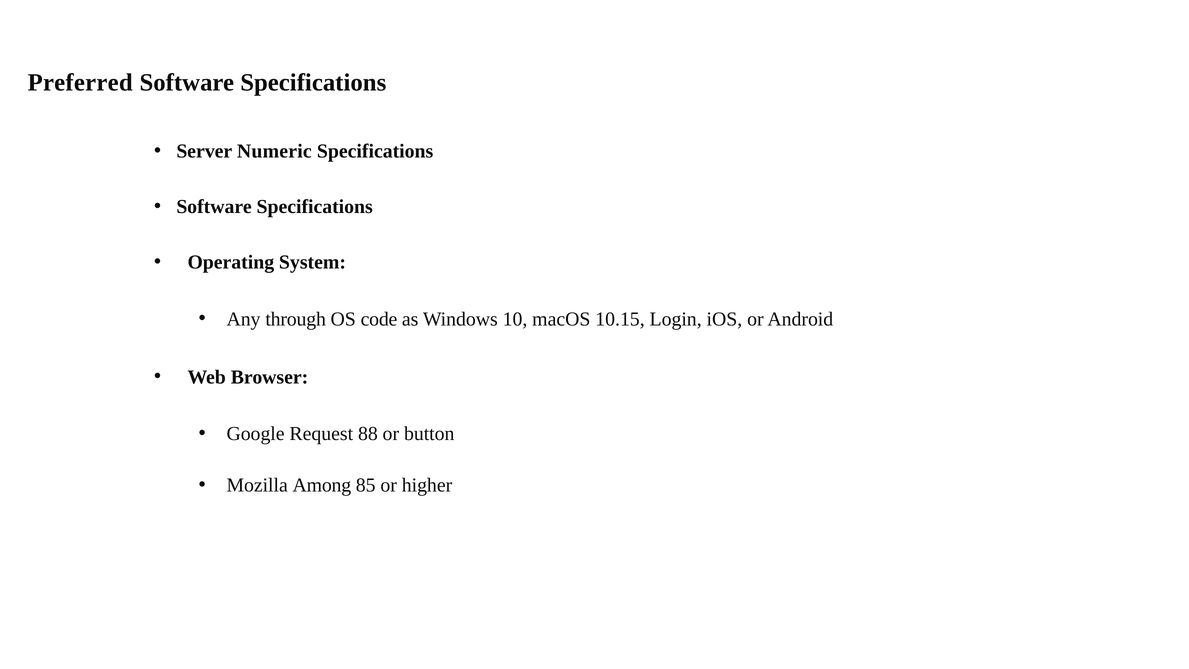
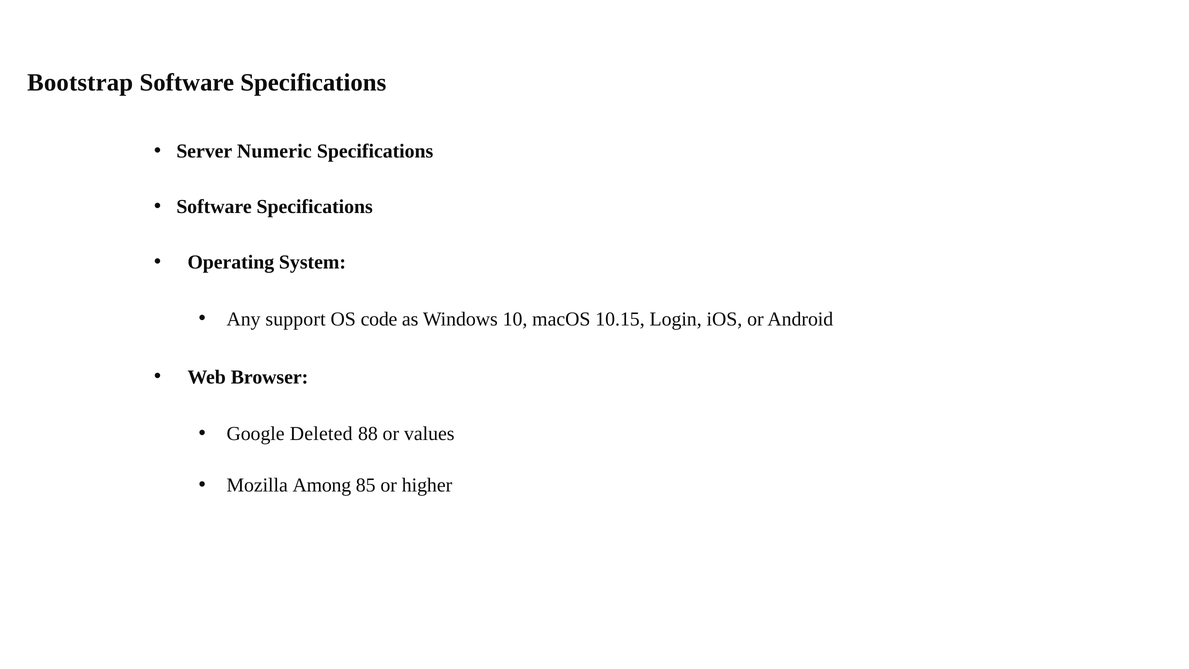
Preferred: Preferred -> Bootstrap
through: through -> support
Request: Request -> Deleted
button: button -> values
